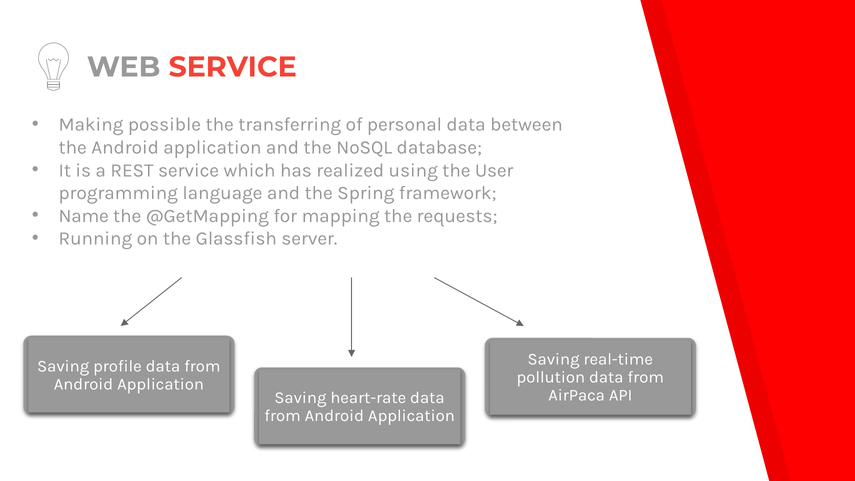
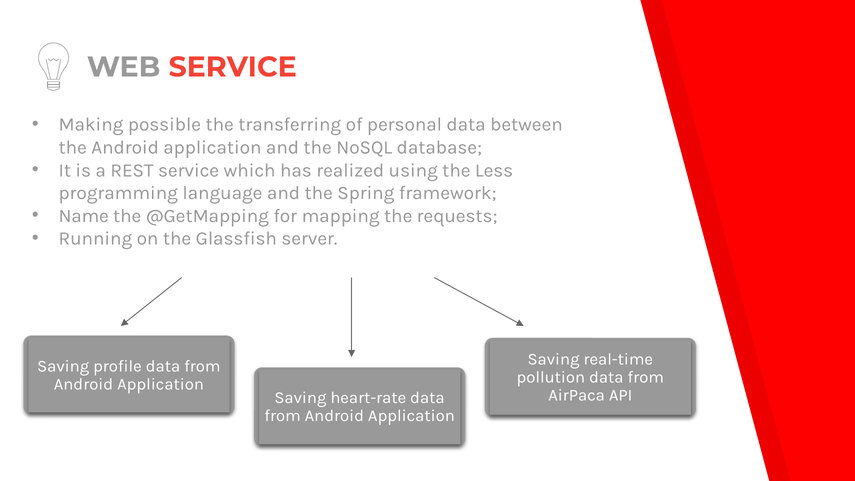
User: User -> Less
